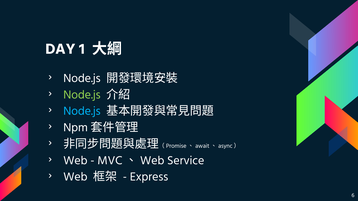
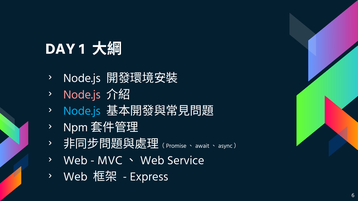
Node.js at (82, 95) colour: light green -> pink
